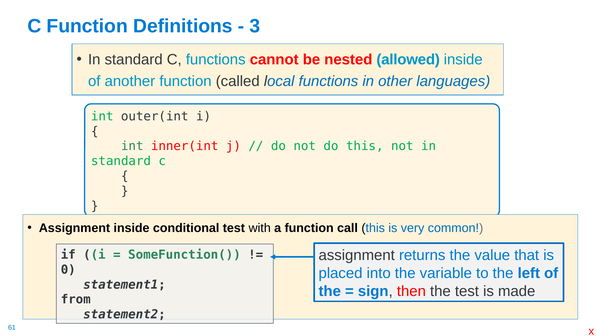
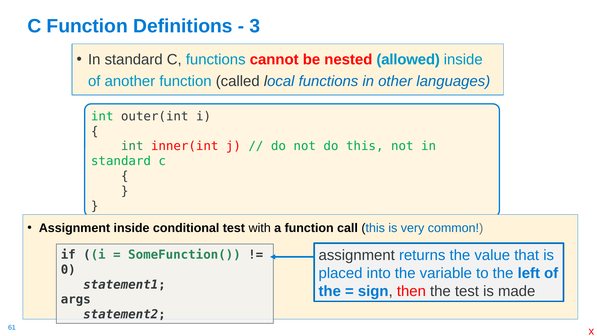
from: from -> args
